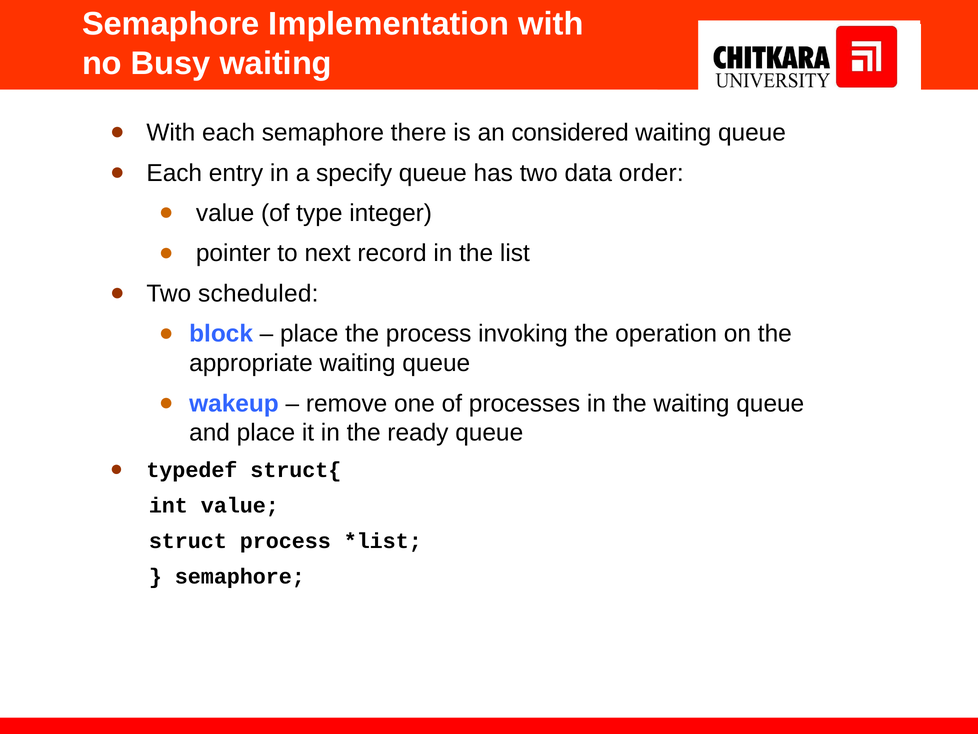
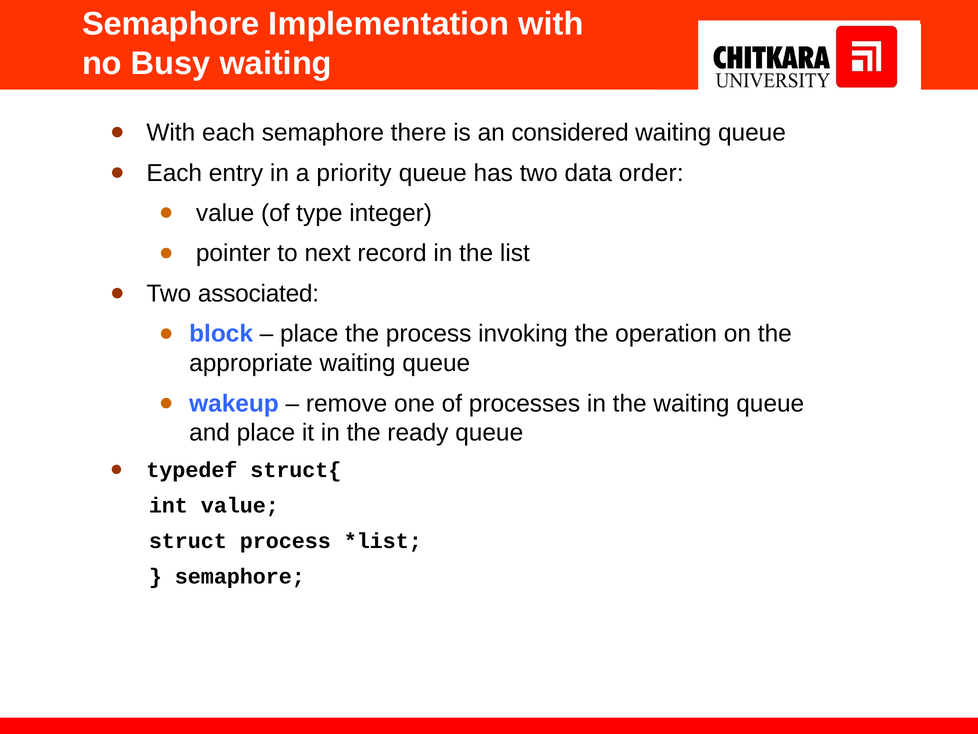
specify: specify -> priority
scheduled: scheduled -> associated
